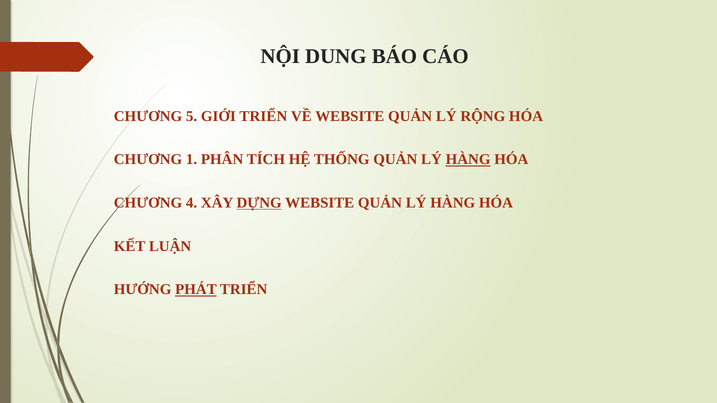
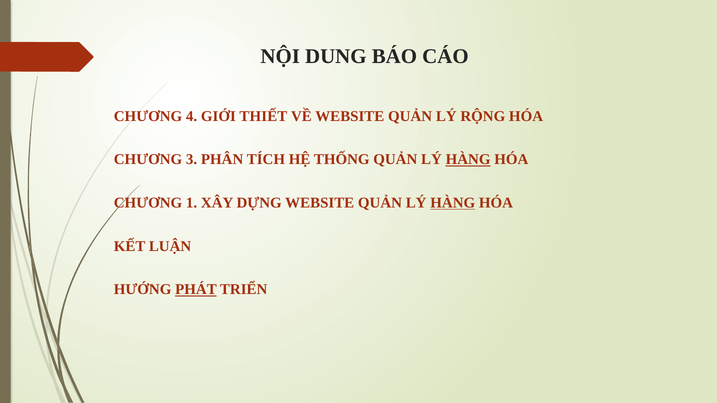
5: 5 -> 4
GIỚI TRIỂN: TRIỂN -> THIẾT
1: 1 -> 3
4: 4 -> 1
DỰNG underline: present -> none
HÀNG at (453, 203) underline: none -> present
